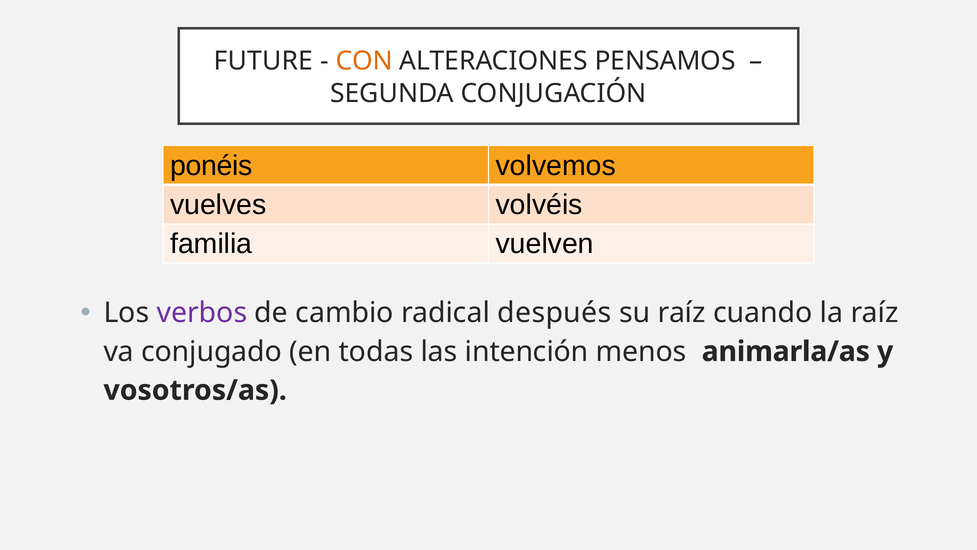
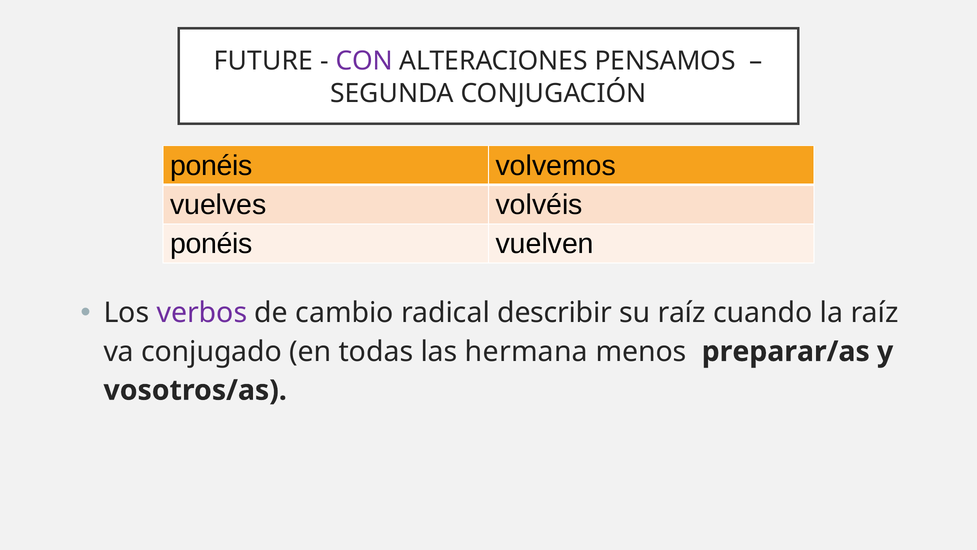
CON colour: orange -> purple
familia at (211, 244): familia -> ponéis
después: después -> describir
intención: intención -> hermana
animarla/as: animarla/as -> preparar/as
